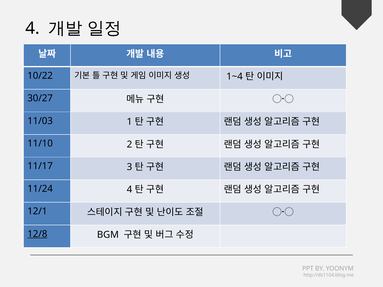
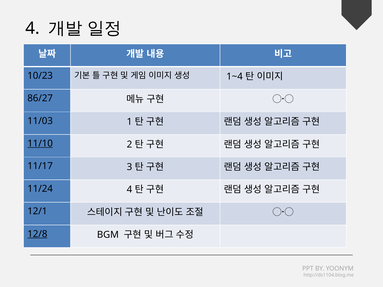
10/22: 10/22 -> 10/23
30/27: 30/27 -> 86/27
11/10 underline: none -> present
